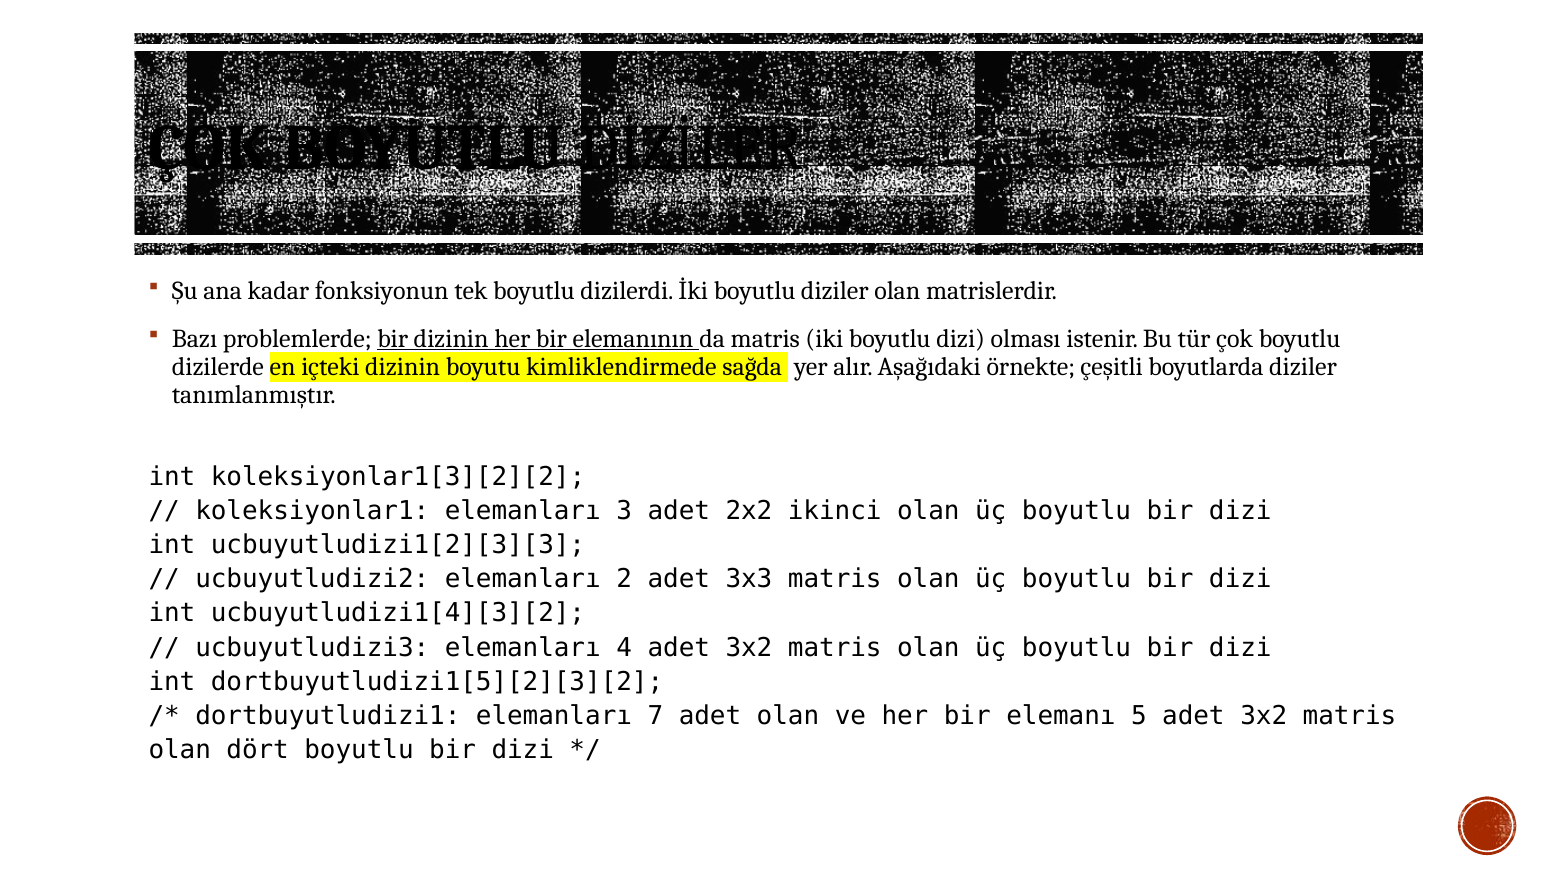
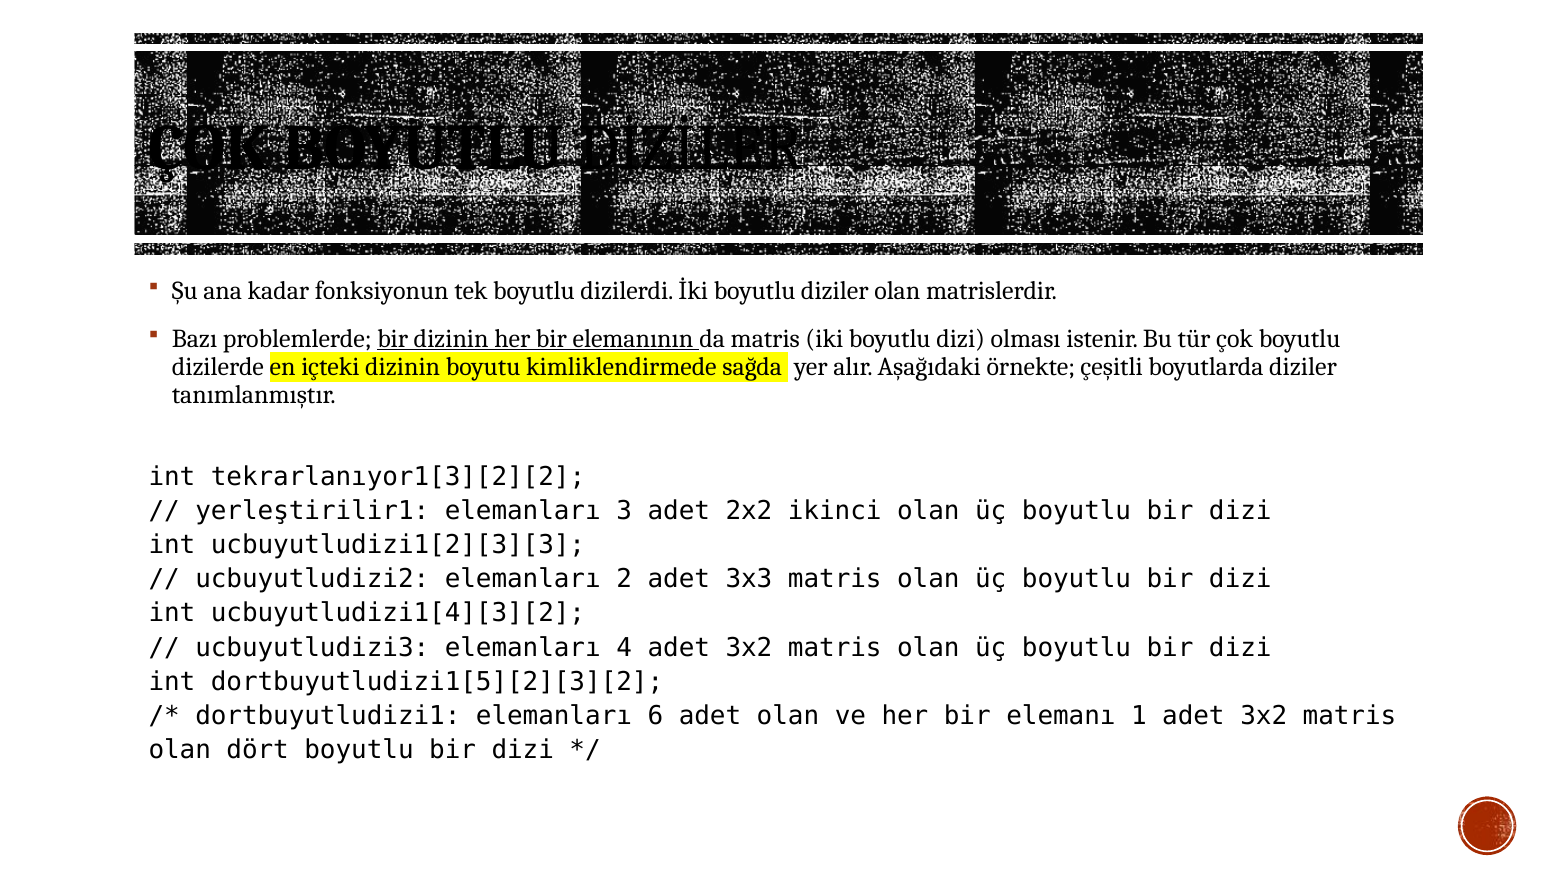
koleksiyonlar1[3][2][2: koleksiyonlar1[3][2][2 -> tekrarlanıyor1[3][2][2
koleksiyonlar1: koleksiyonlar1 -> yerleştirilir1
7: 7 -> 6
5: 5 -> 1
